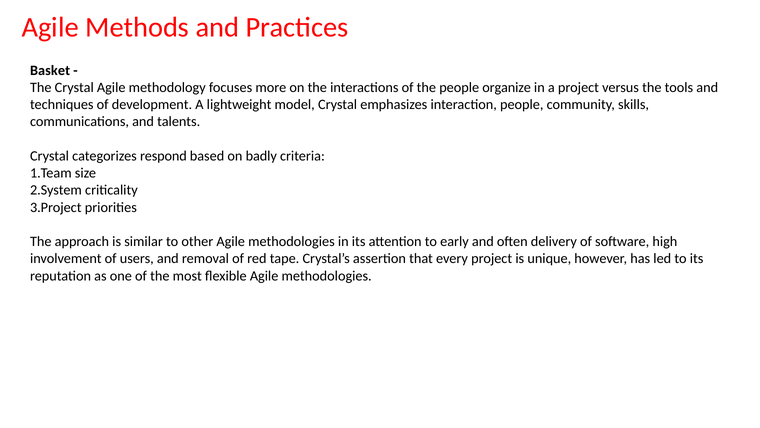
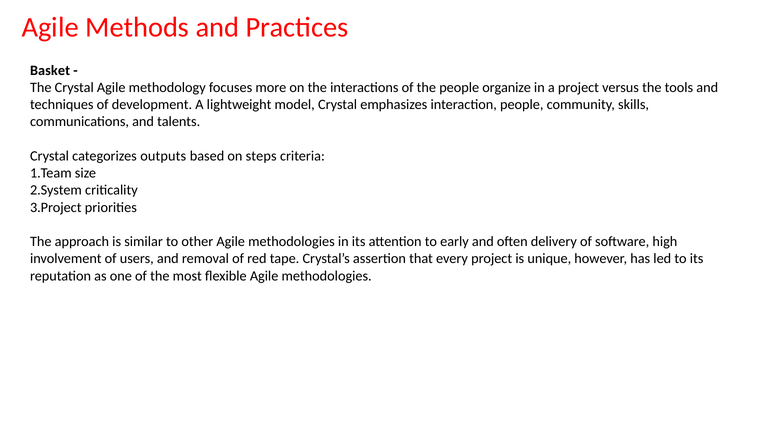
respond: respond -> outputs
badly: badly -> steps
